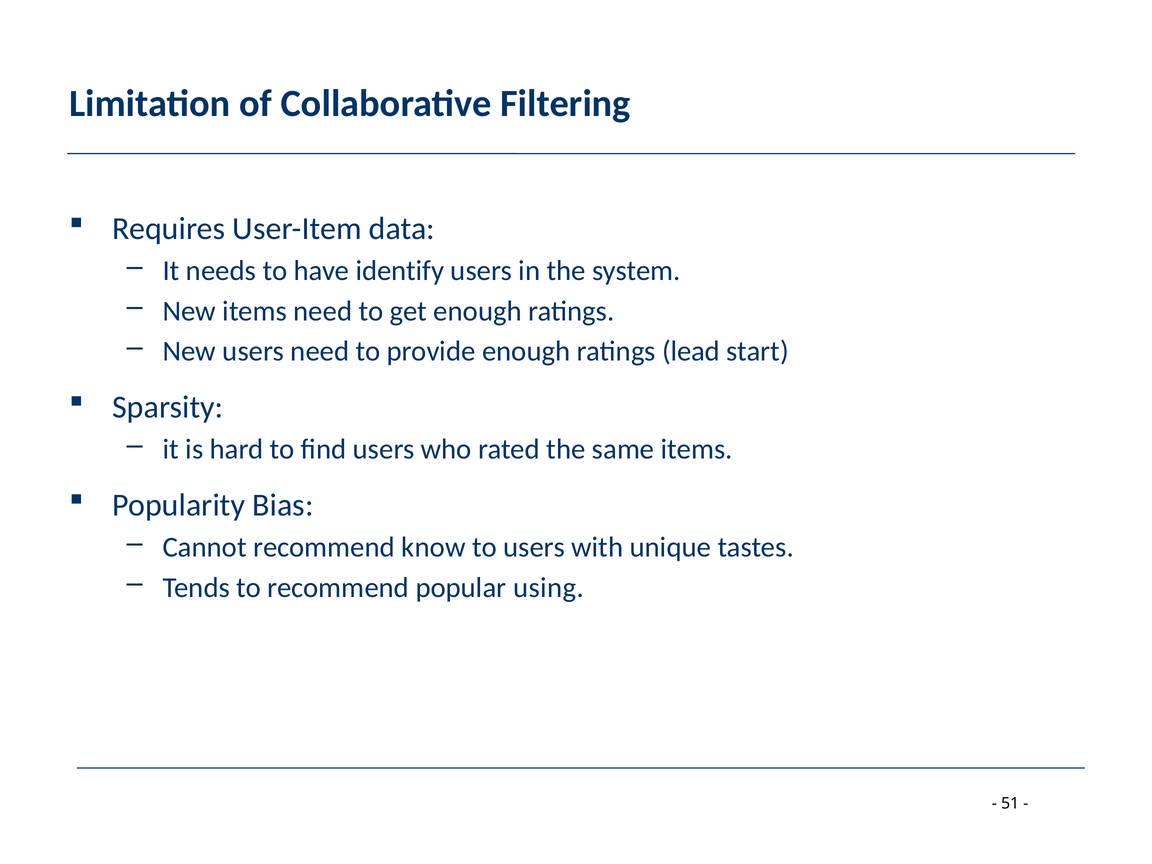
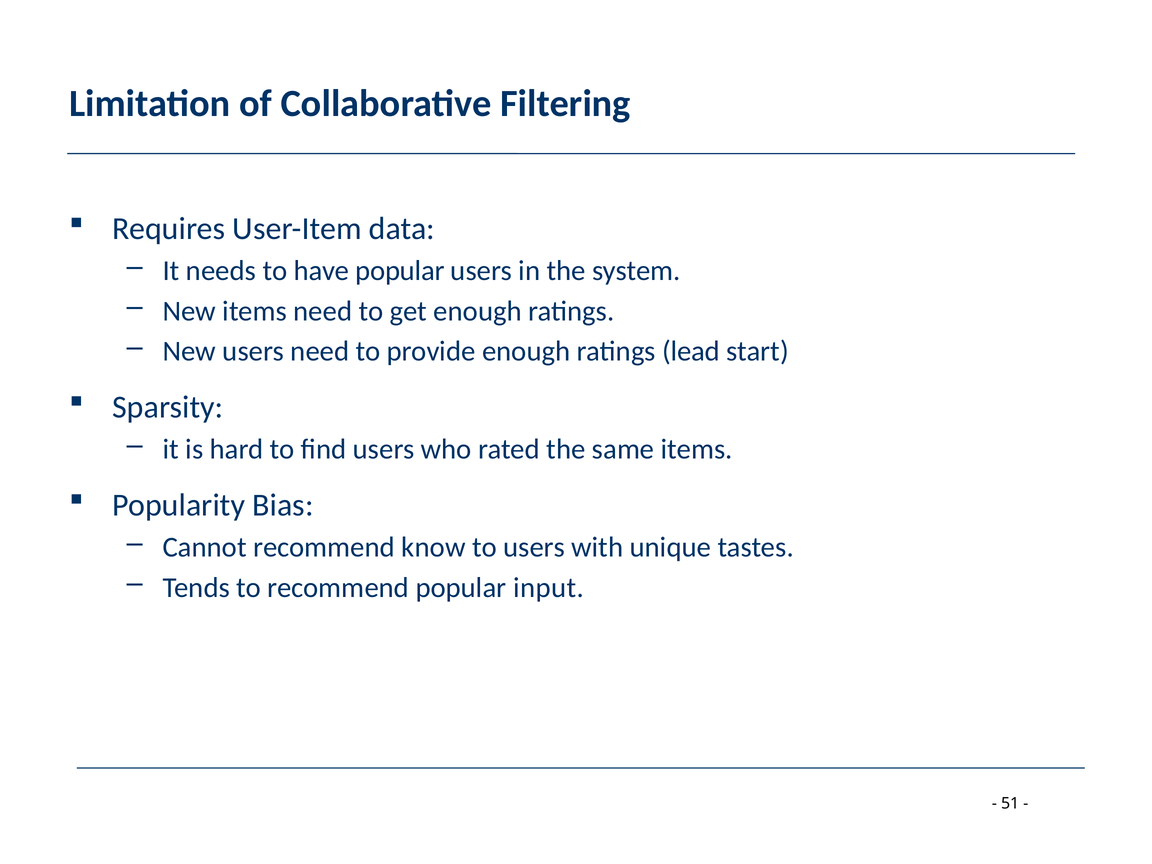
have identify: identify -> popular
using: using -> input
